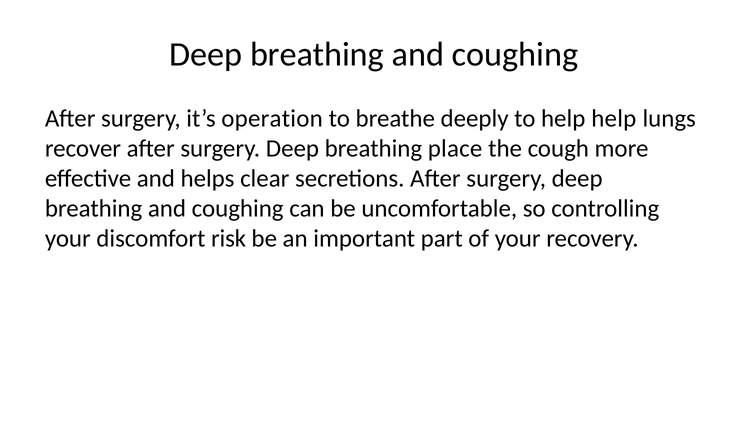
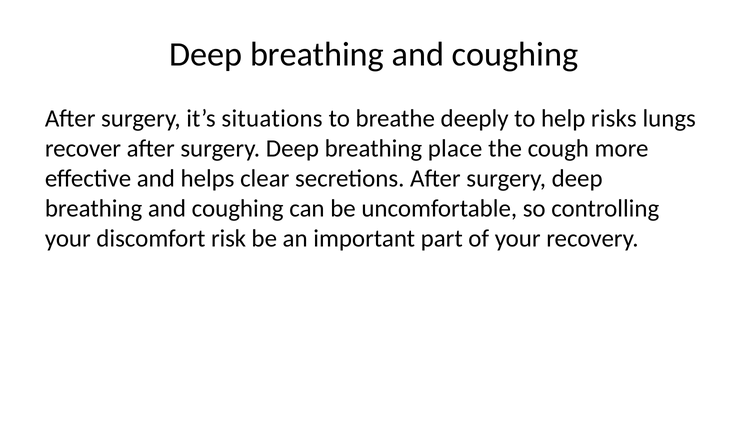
operation: operation -> situations
help help: help -> risks
